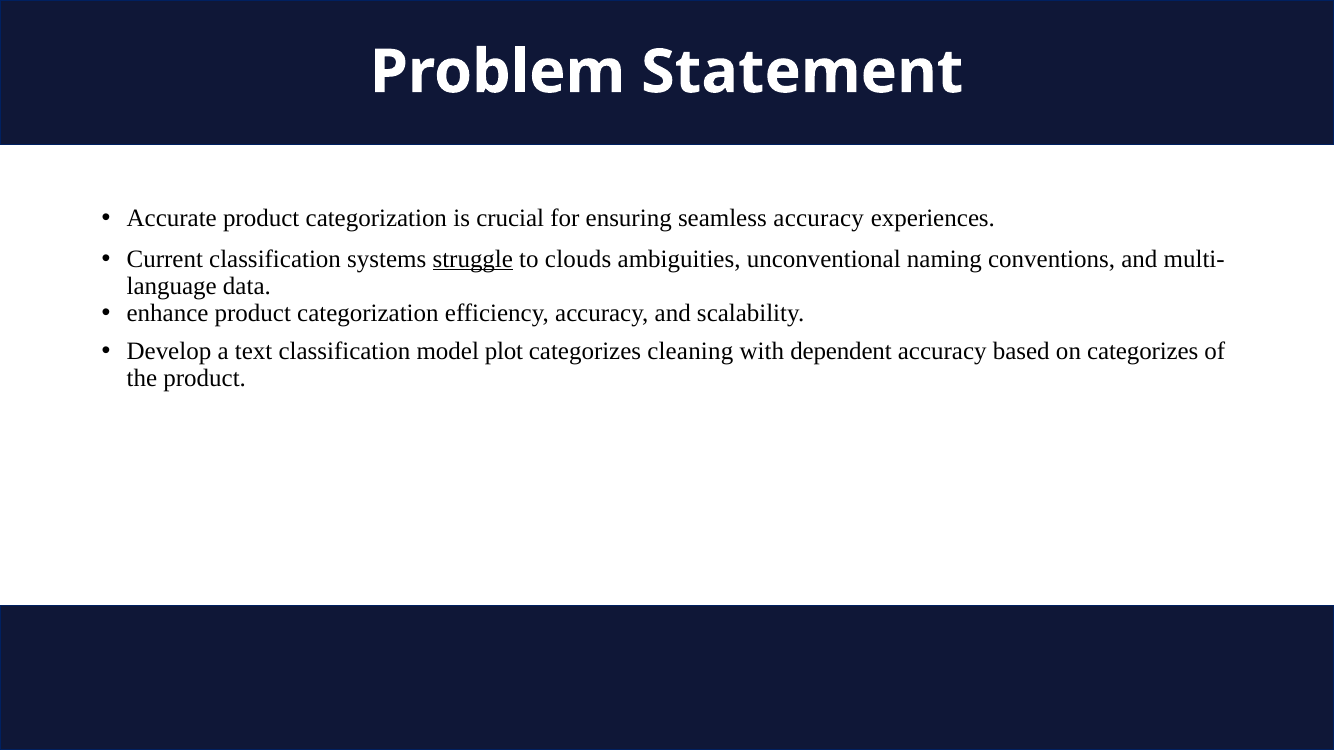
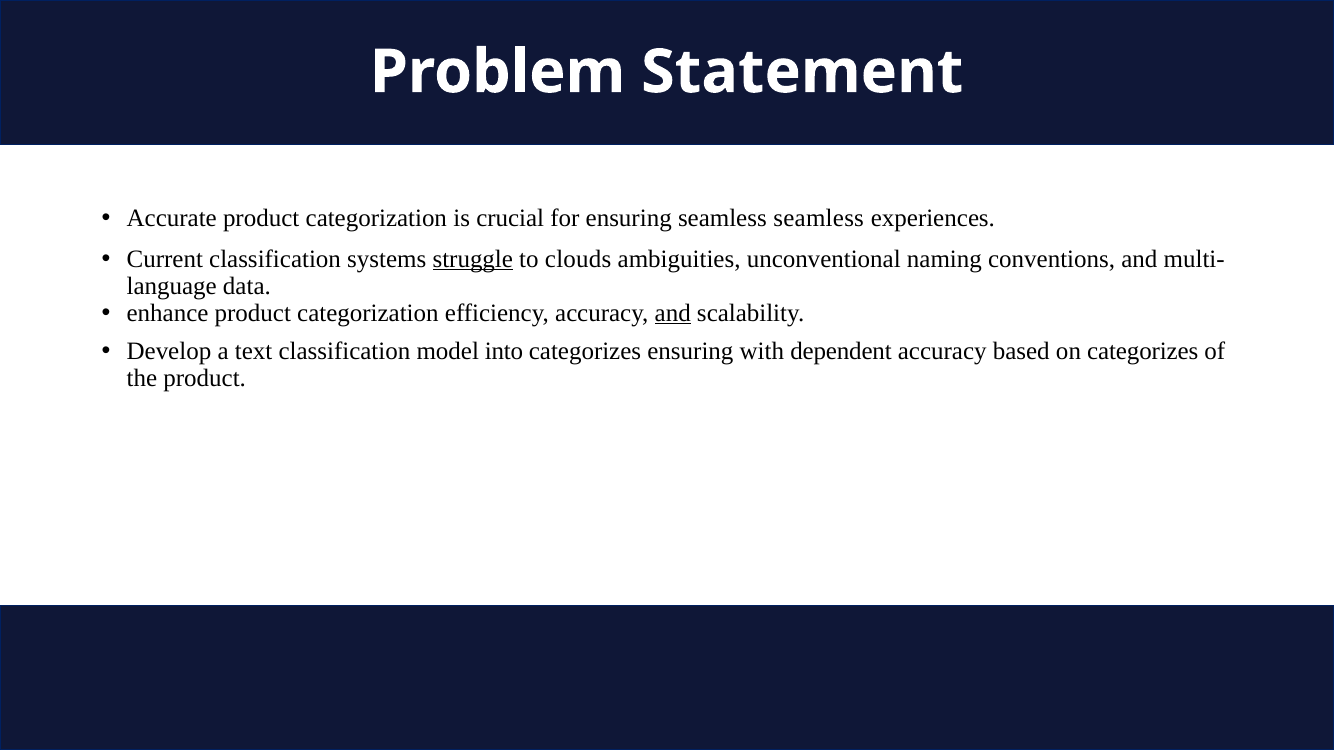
seamless accuracy: accuracy -> seamless
and at (673, 313) underline: none -> present
plot: plot -> into
categorizes cleaning: cleaning -> ensuring
